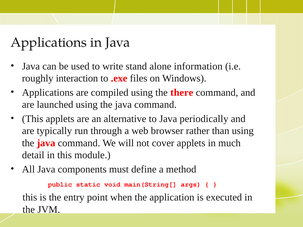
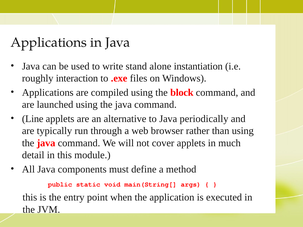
information: information -> instantiation
there: there -> block
This at (33, 119): This -> Line
